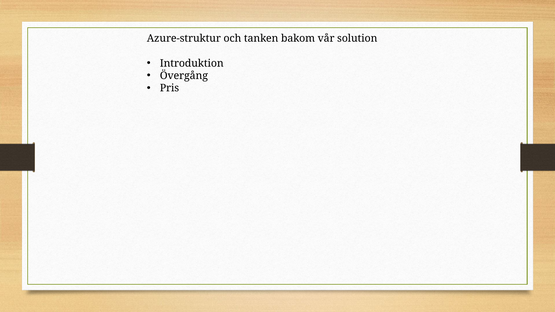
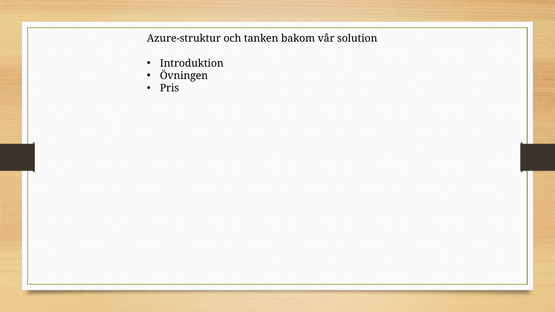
Övergång: Övergång -> Övningen
